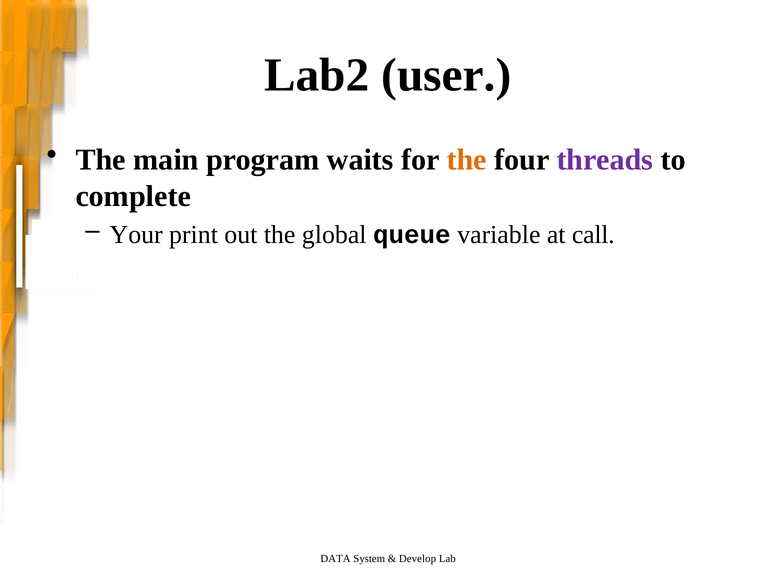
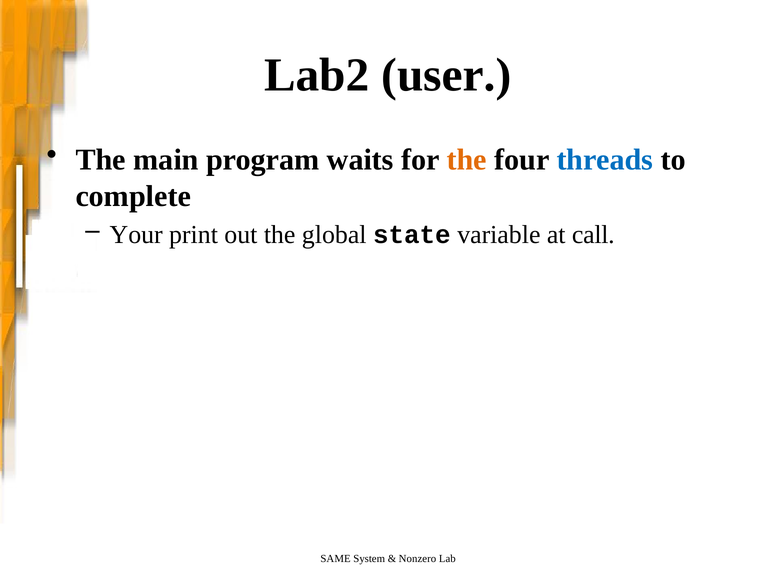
threads colour: purple -> blue
queue: queue -> state
DATA: DATA -> SAME
Develop: Develop -> Nonzero
